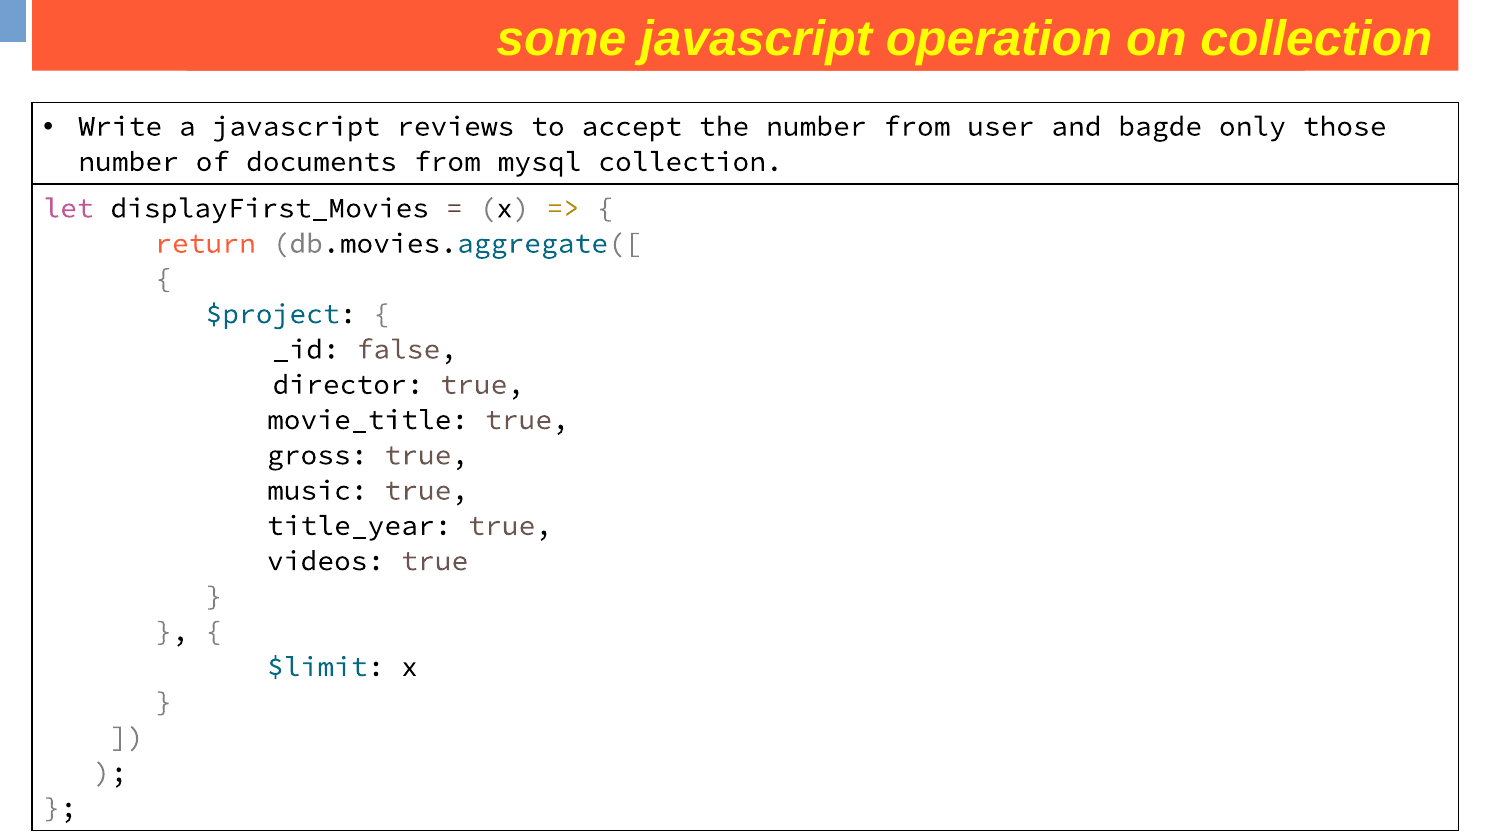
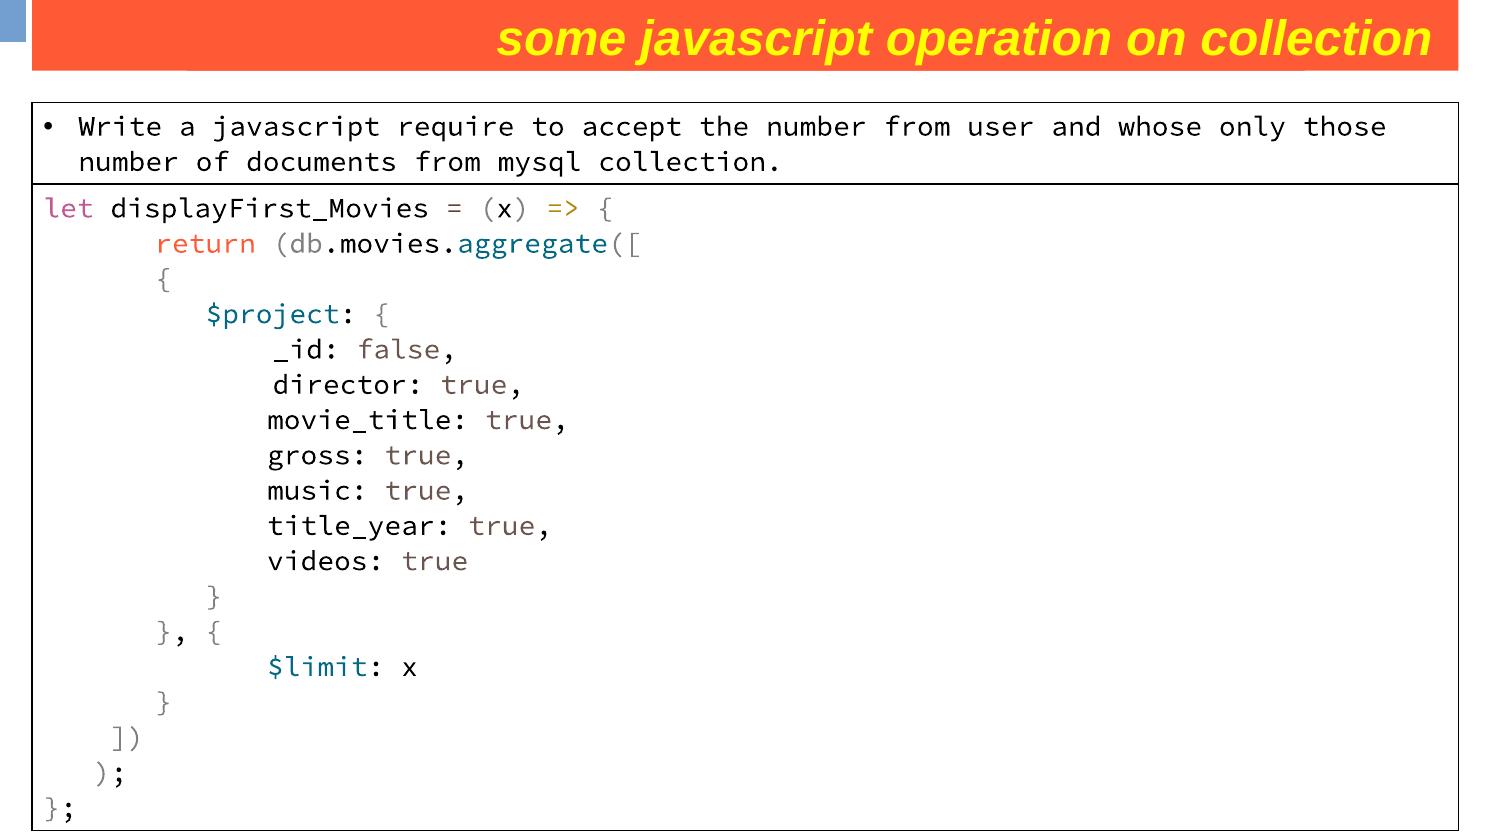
reviews: reviews -> require
bagde: bagde -> whose
